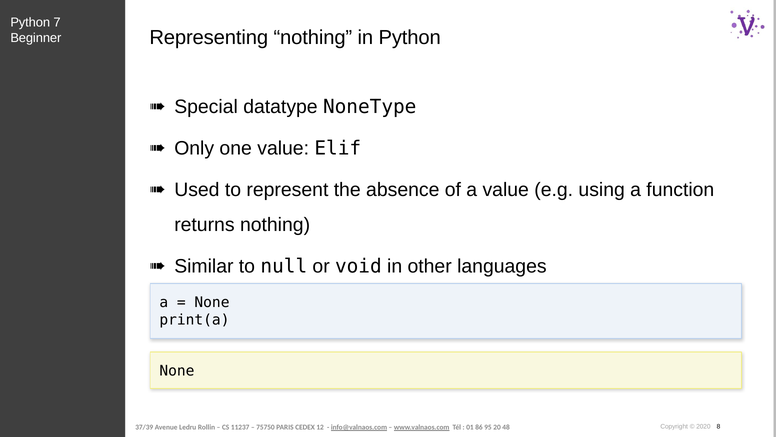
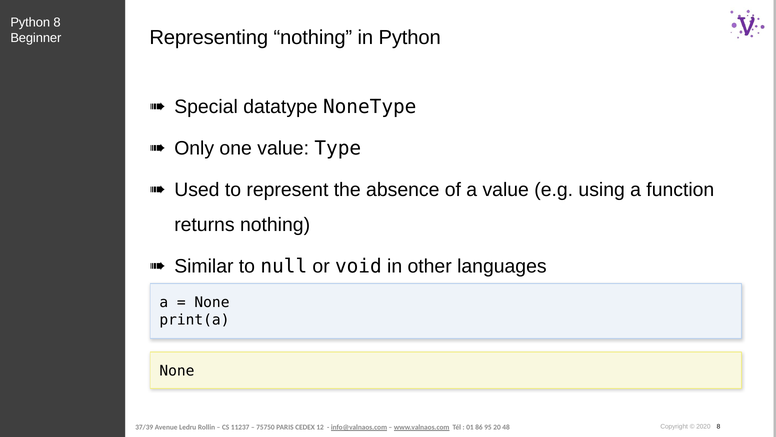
Python 7: 7 -> 8
Elif: Elif -> Type
